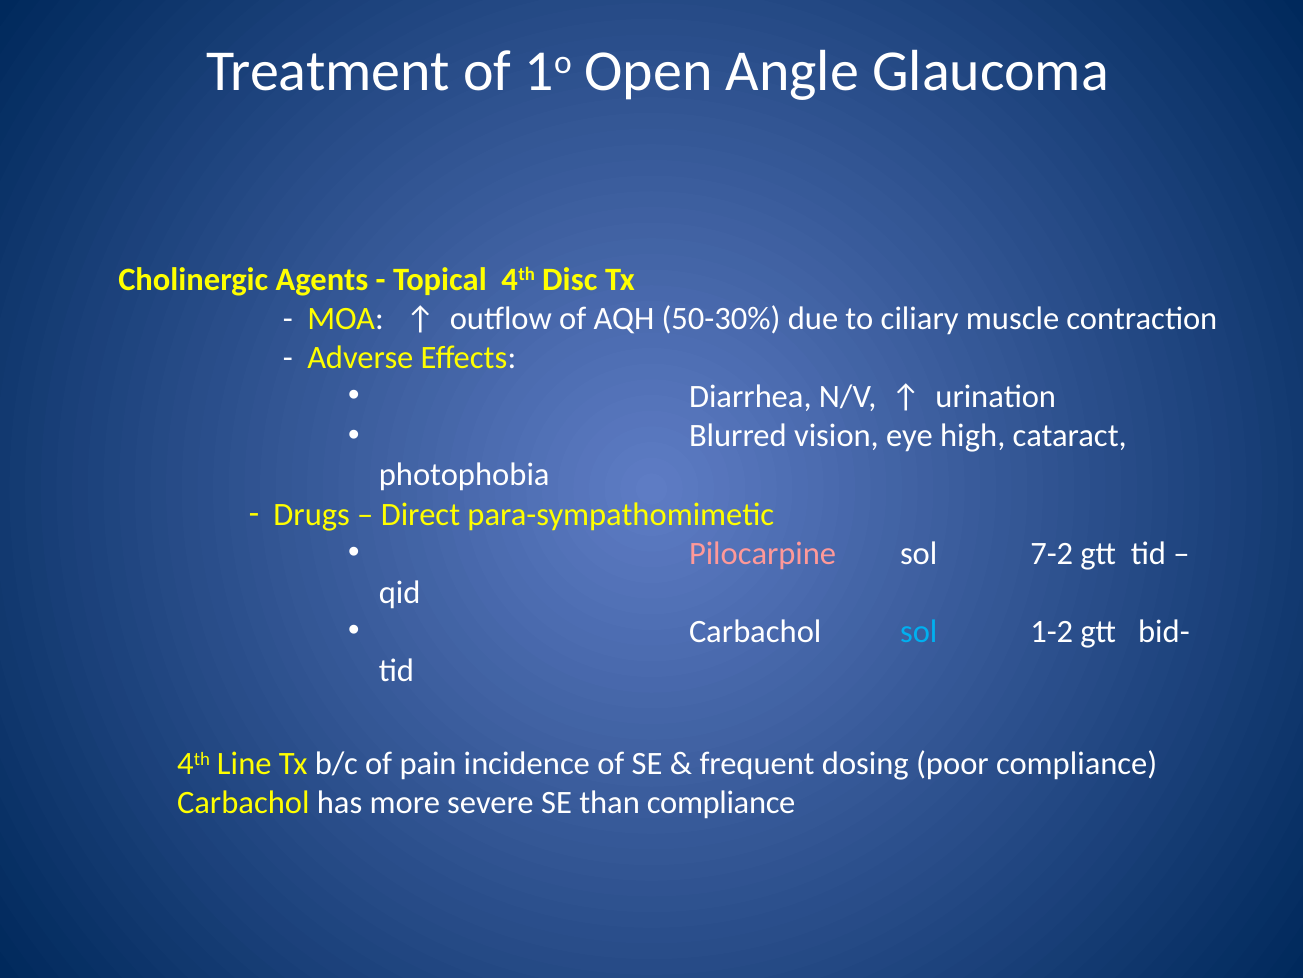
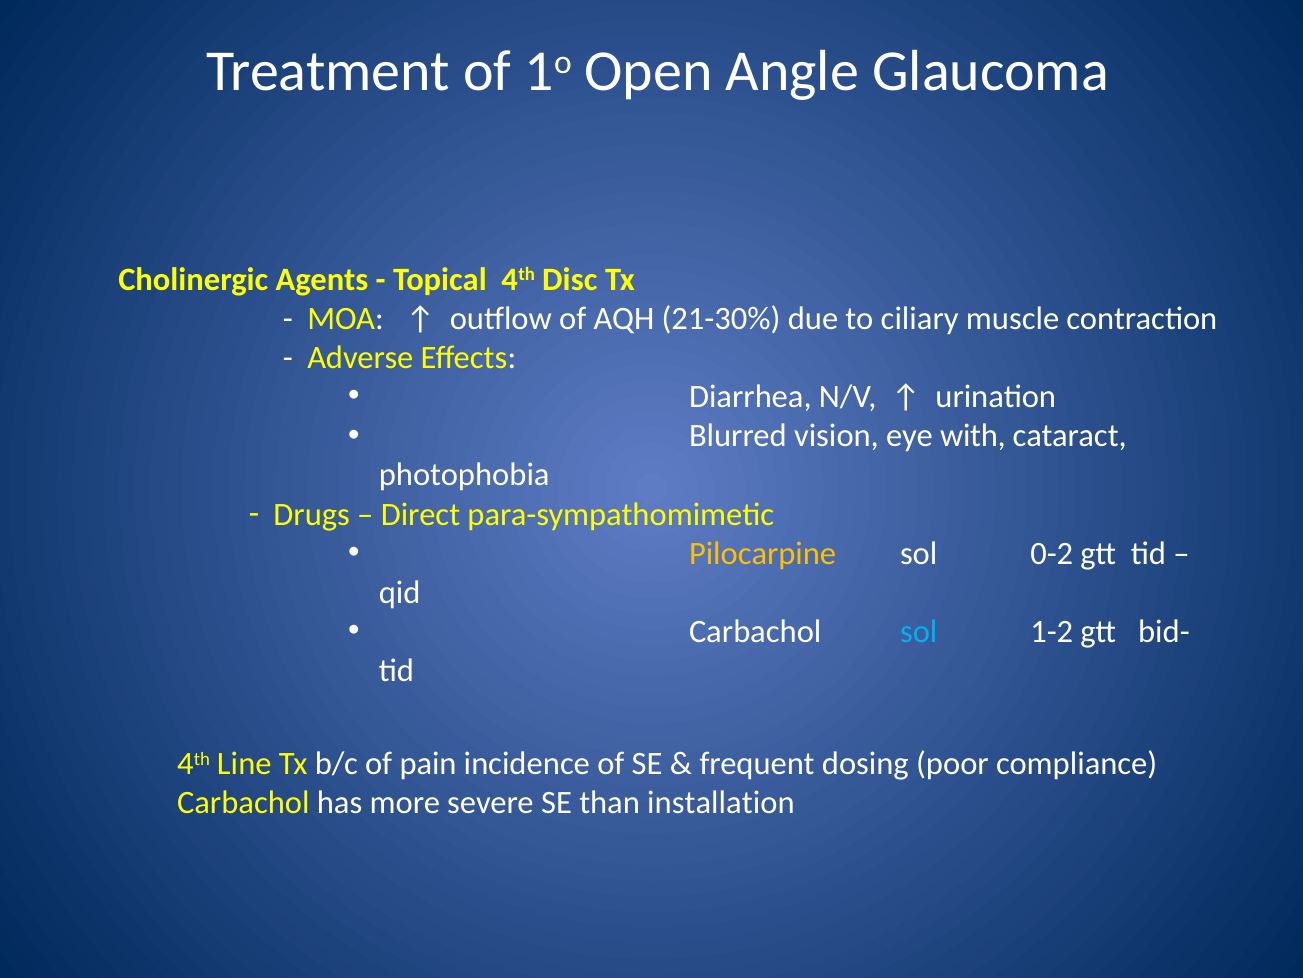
50-30%: 50-30% -> 21-30%
high: high -> with
Pilocarpine colour: pink -> yellow
7-2: 7-2 -> 0-2
than compliance: compliance -> installation
